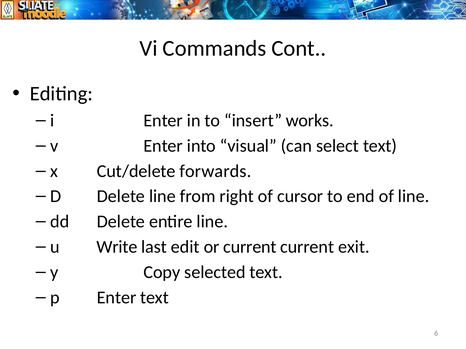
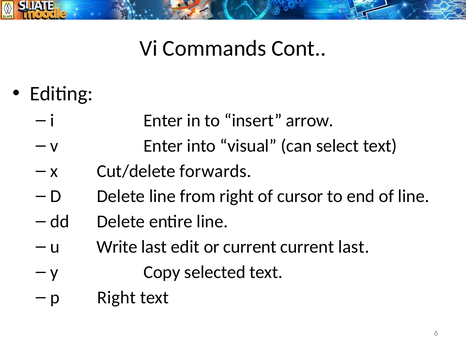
works: works -> arrow
current exit: exit -> last
p Enter: Enter -> Right
